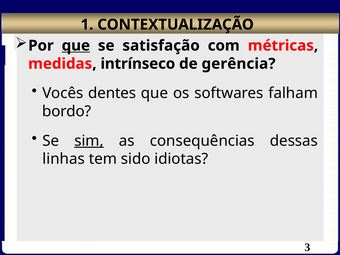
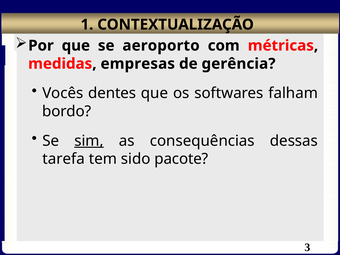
que at (76, 46) underline: present -> none
satisfação: satisfação -> aeroporto
intrínseco: intrínseco -> empresas
linhas: linhas -> tarefa
idiotas: idiotas -> pacote
